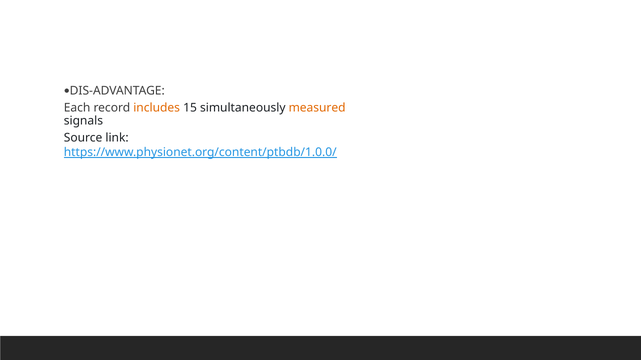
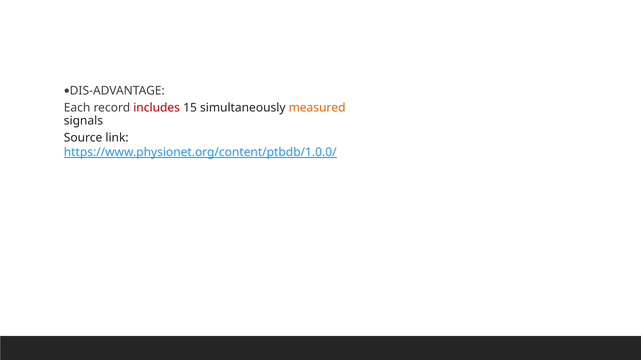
includes colour: orange -> red
